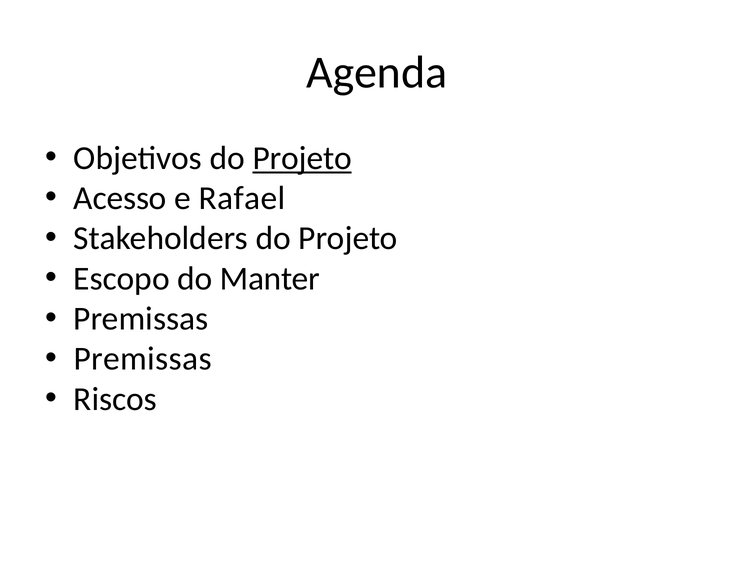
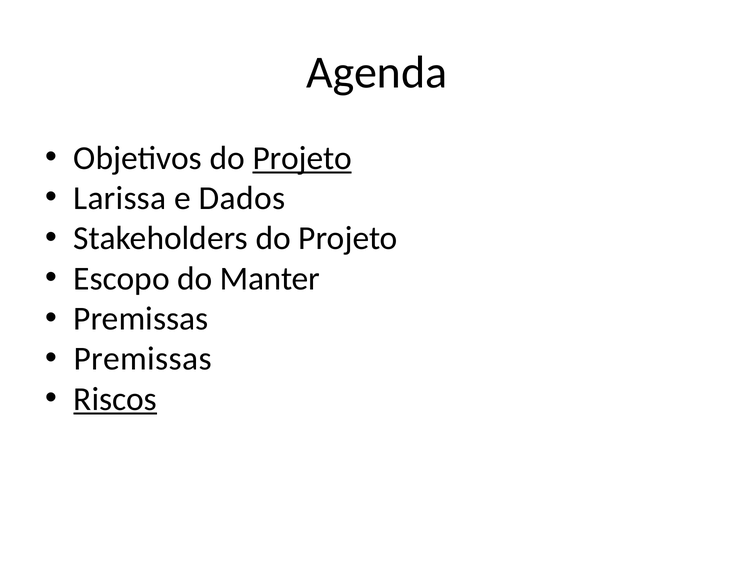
Acesso: Acesso -> Larissa
Rafael: Rafael -> Dados
Riscos underline: none -> present
